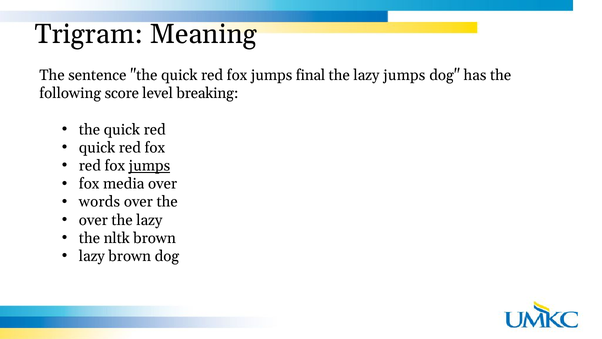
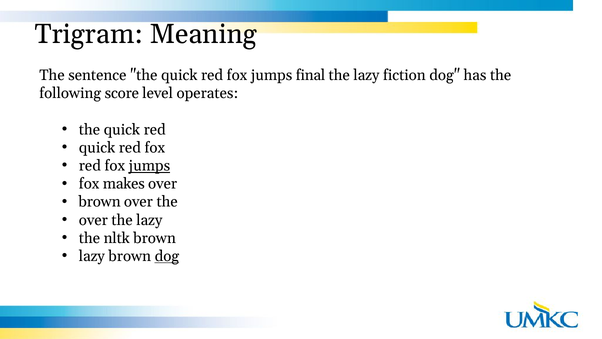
lazy jumps: jumps -> fiction
breaking: breaking -> operates
media: media -> makes
words at (99, 202): words -> brown
dog at (167, 256) underline: none -> present
